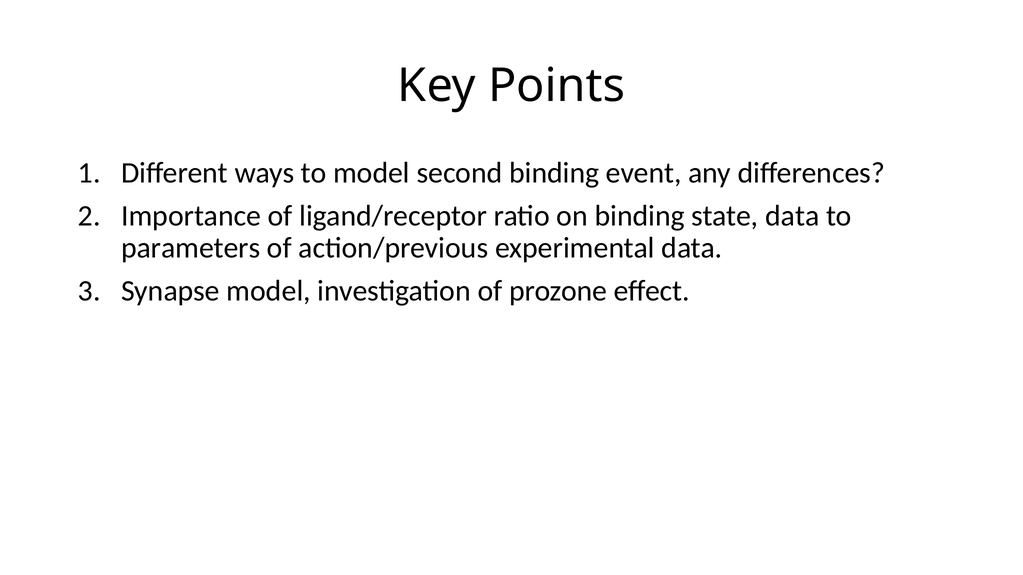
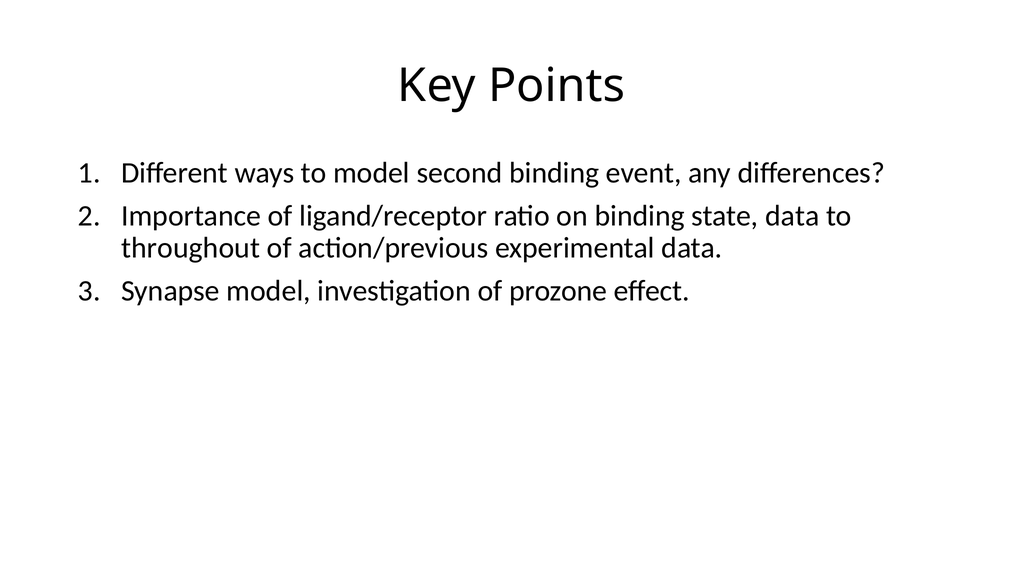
parameters: parameters -> throughout
